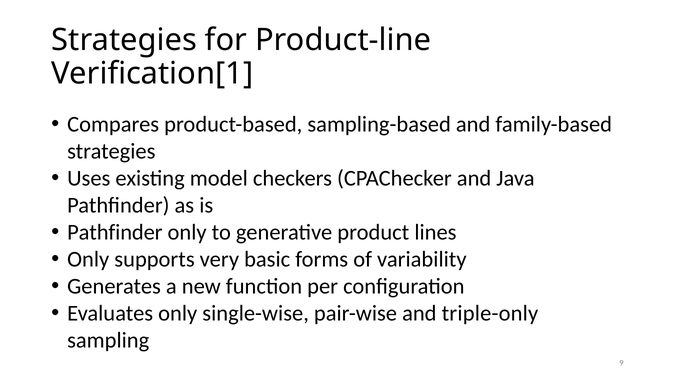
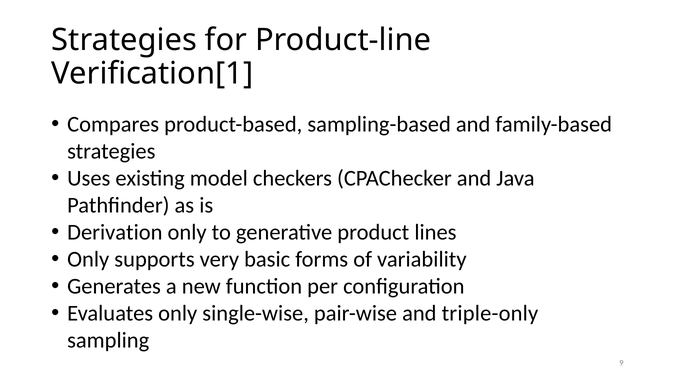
Pathfinder at (115, 232): Pathfinder -> Derivation
